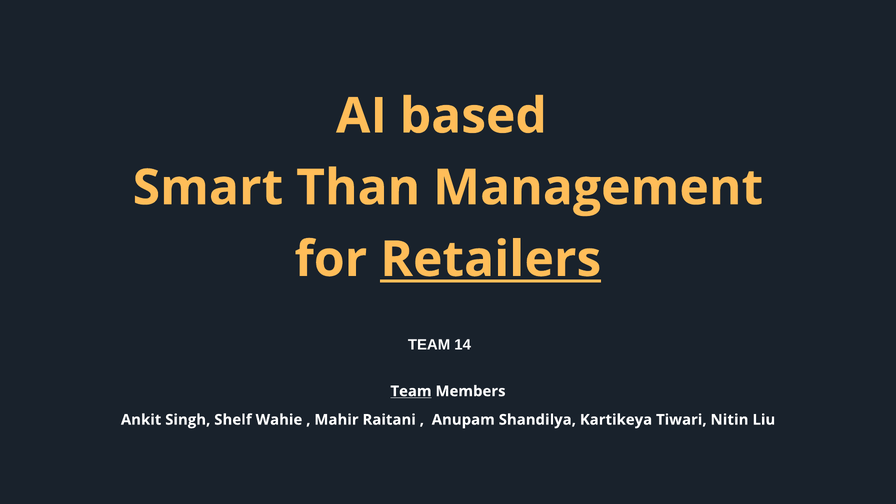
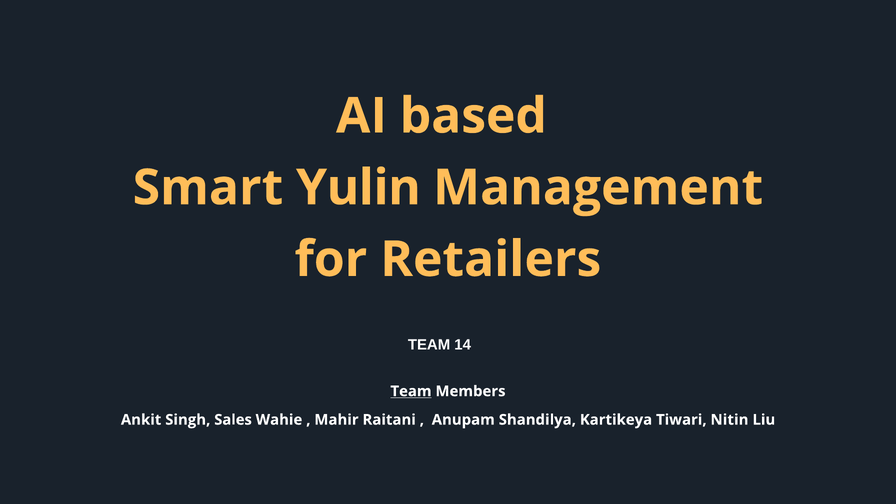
Than: Than -> Yulin
Retailers underline: present -> none
Shelf: Shelf -> Sales
